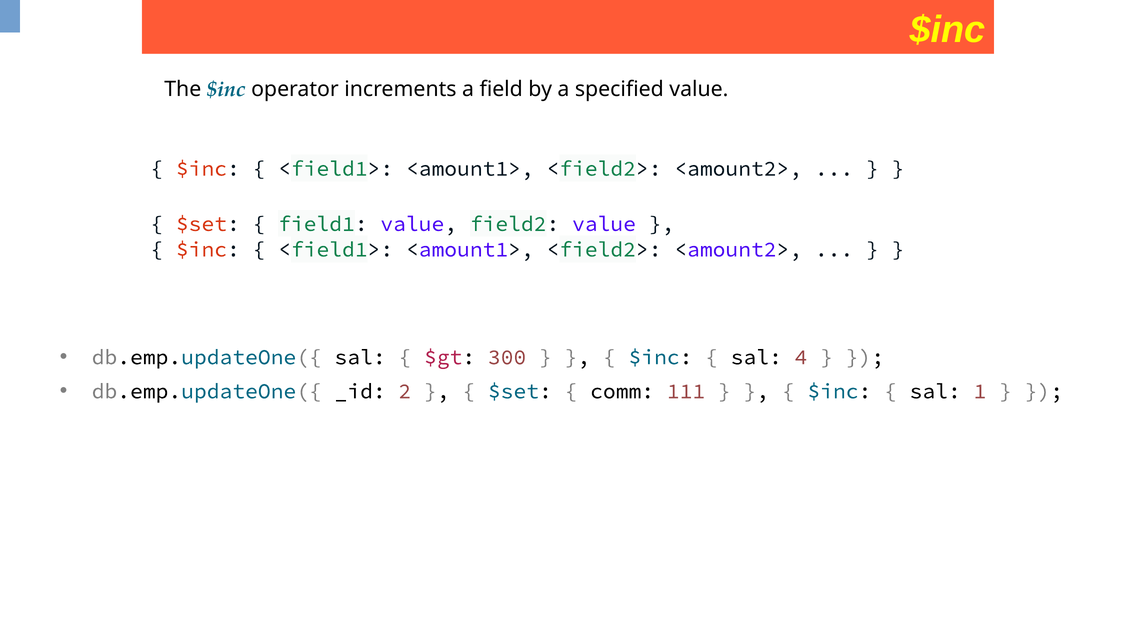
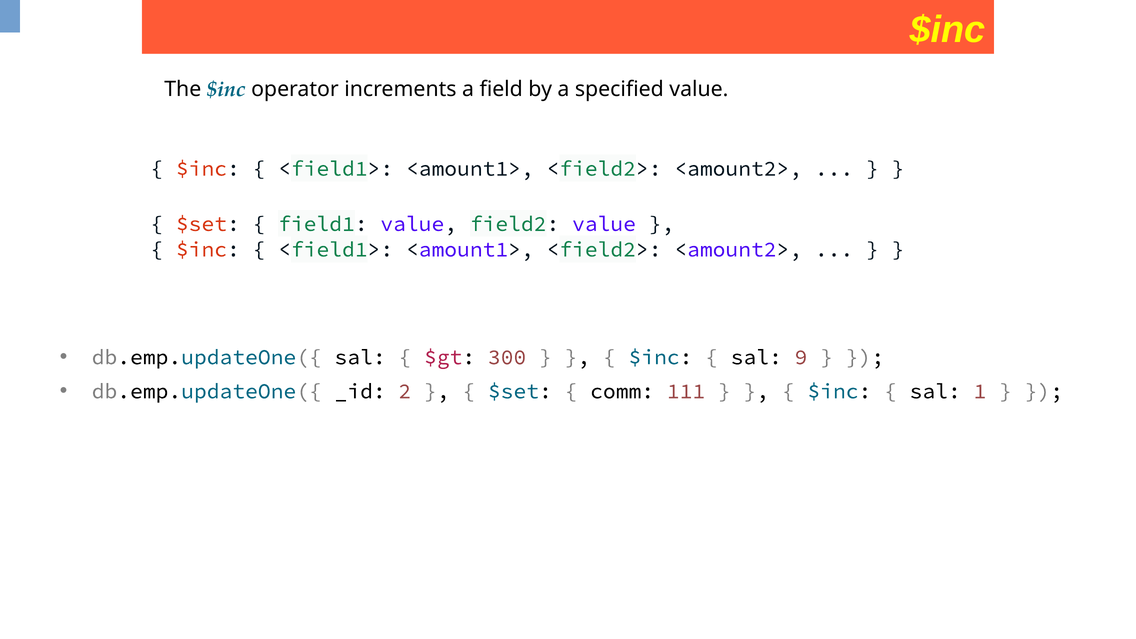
4: 4 -> 9
